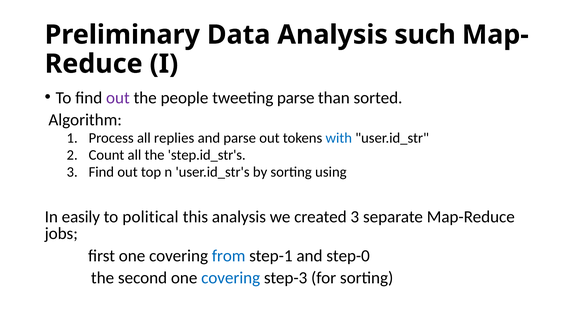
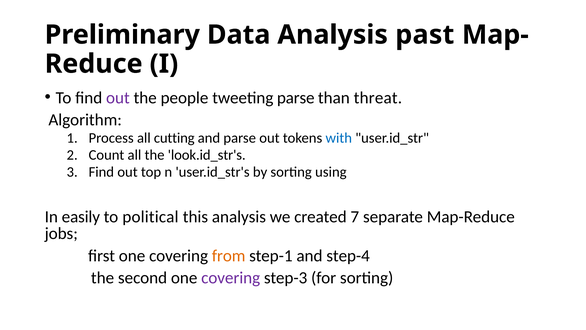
such: such -> past
sorted: sorted -> threat
replies: replies -> cutting
step.id_str's: step.id_str's -> look.id_str's
created 3: 3 -> 7
from colour: blue -> orange
step-0: step-0 -> step-4
covering at (231, 278) colour: blue -> purple
